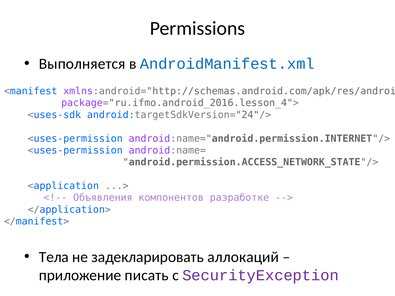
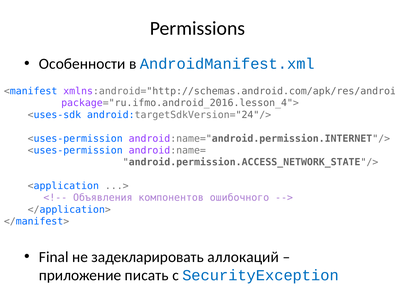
Выполняется: Выполняется -> Особенности
разработке: разработке -> ошибочного
Тела: Тела -> Final
SecurityException colour: purple -> blue
